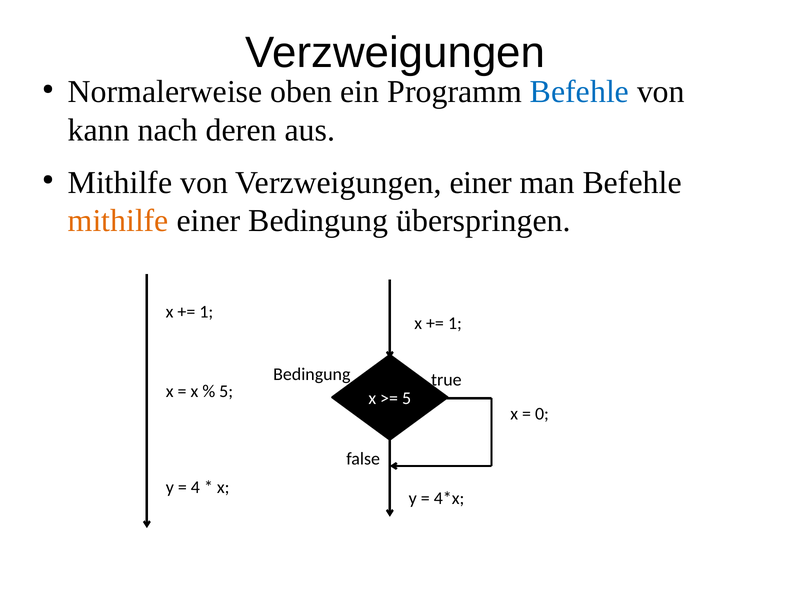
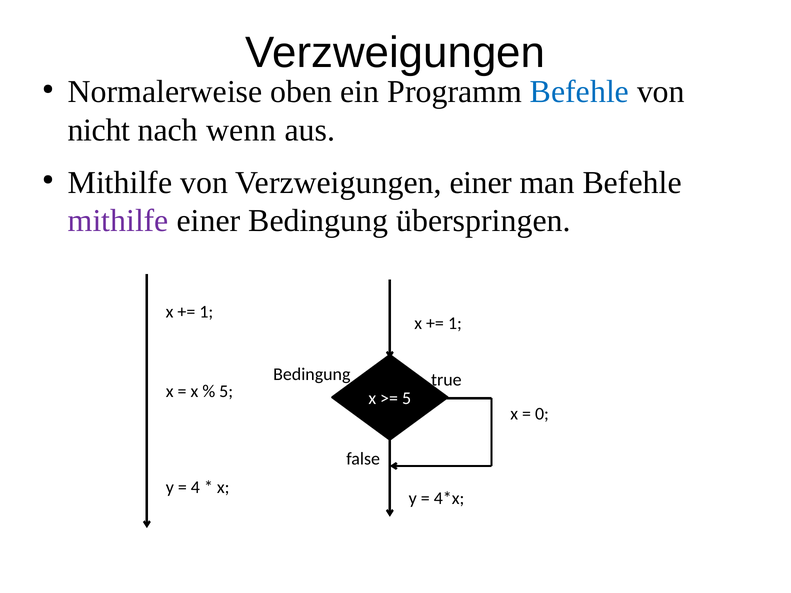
kann: kann -> nicht
deren: deren -> wenn
mithilfe at (118, 221) colour: orange -> purple
